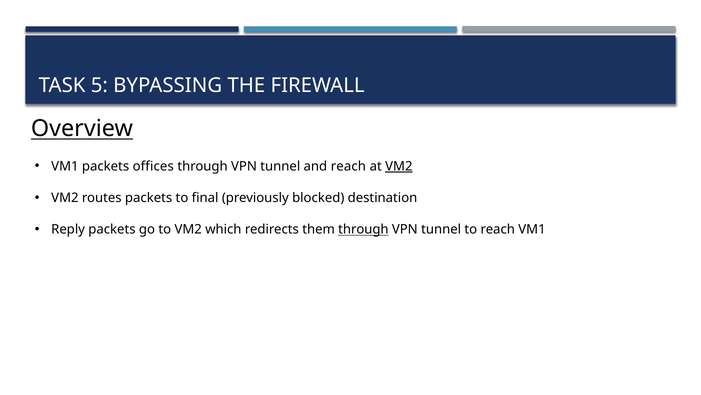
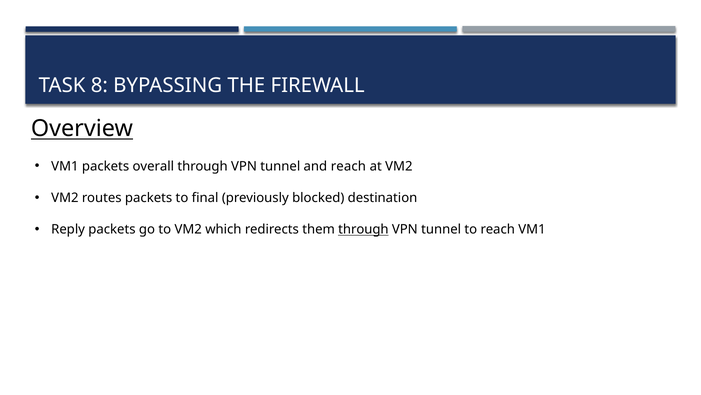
5: 5 -> 8
offices: offices -> overall
VM2 at (399, 166) underline: present -> none
